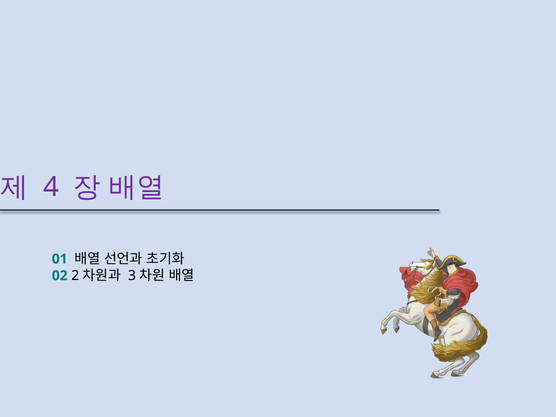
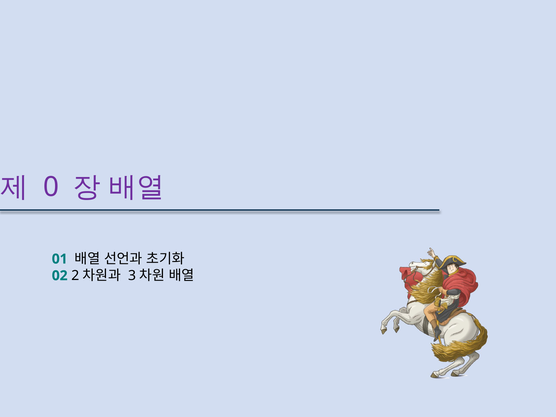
4: 4 -> 0
